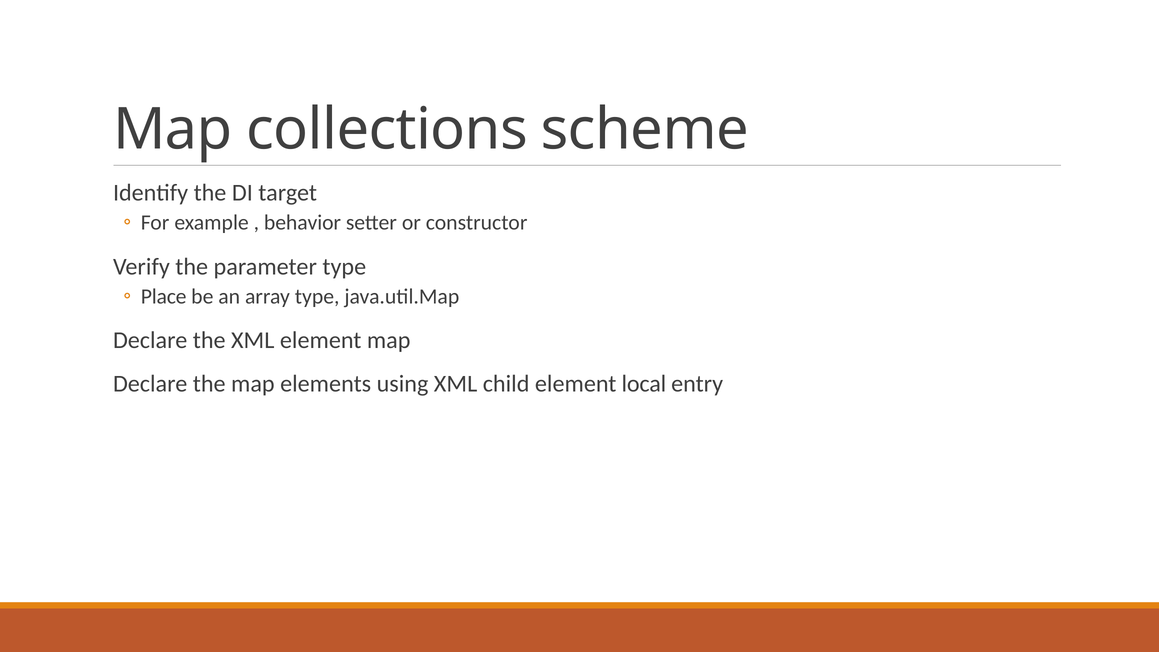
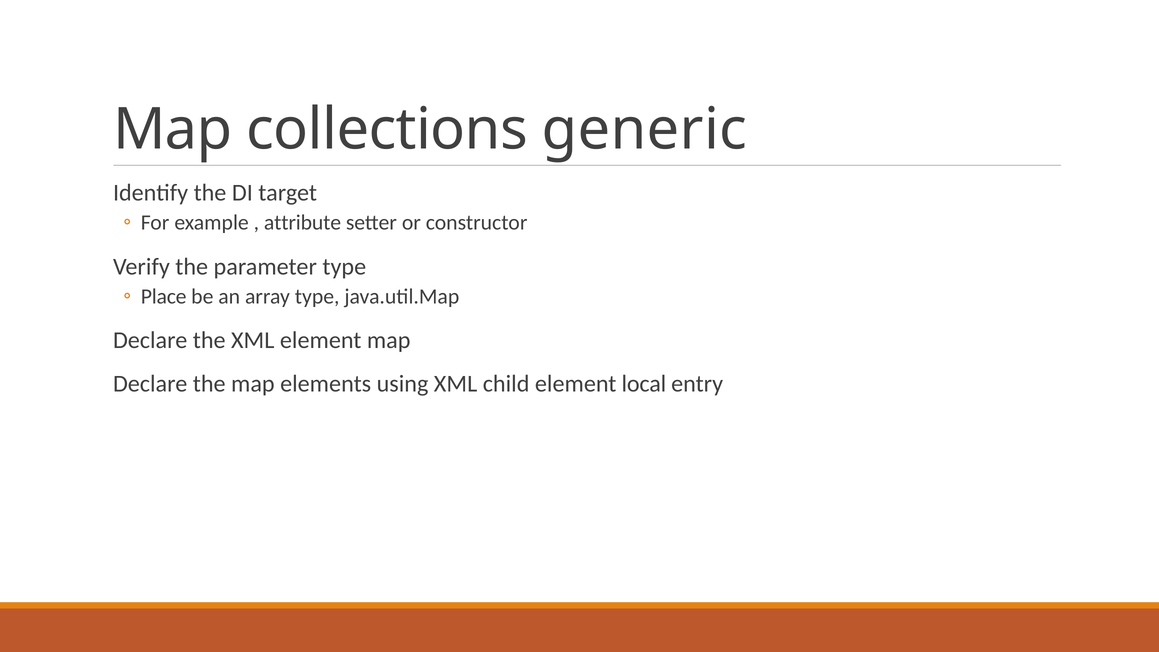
scheme: scheme -> generic
behavior: behavior -> attribute
